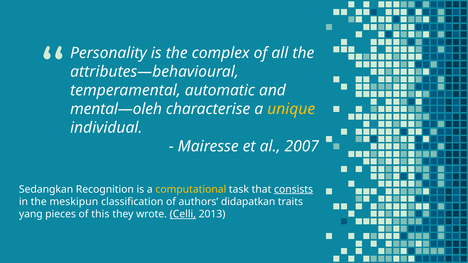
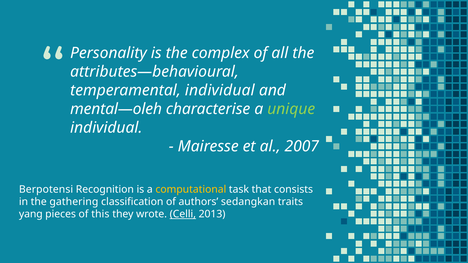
temperamental automatic: automatic -> individual
unique colour: yellow -> light green
Sedangkan: Sedangkan -> Berpotensi
consists underline: present -> none
meskipun: meskipun -> gathering
didapatkan: didapatkan -> sedangkan
